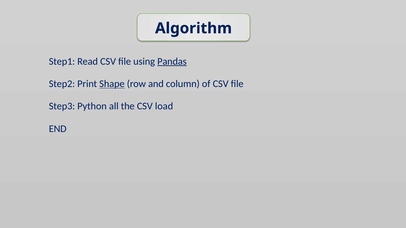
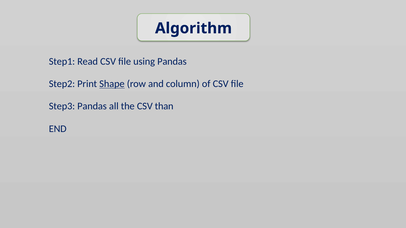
Pandas at (172, 61) underline: present -> none
Step3 Python: Python -> Pandas
load: load -> than
